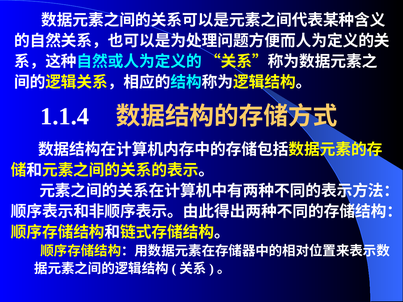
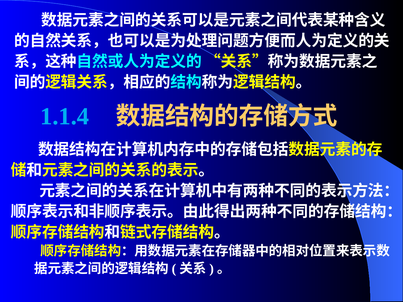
1.1.4 colour: white -> light blue
